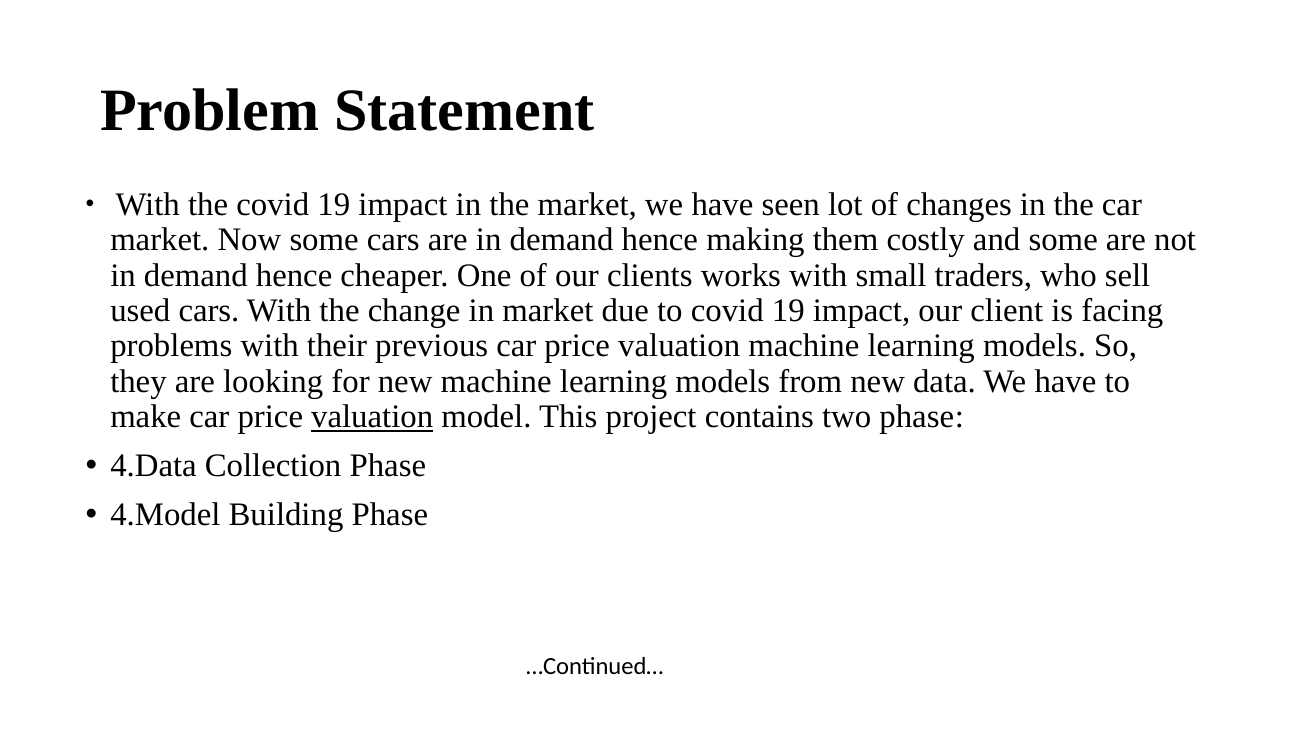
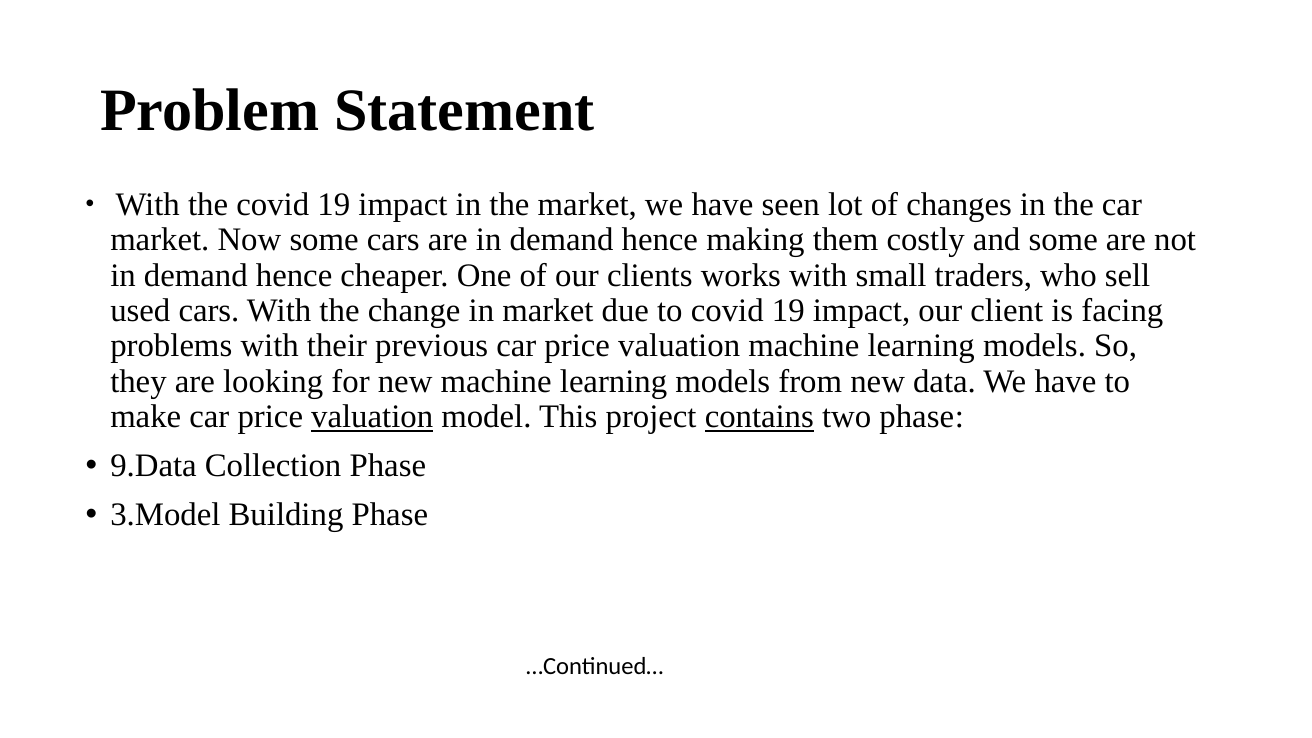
contains underline: none -> present
4.Data: 4.Data -> 9.Data
4.Model: 4.Model -> 3.Model
